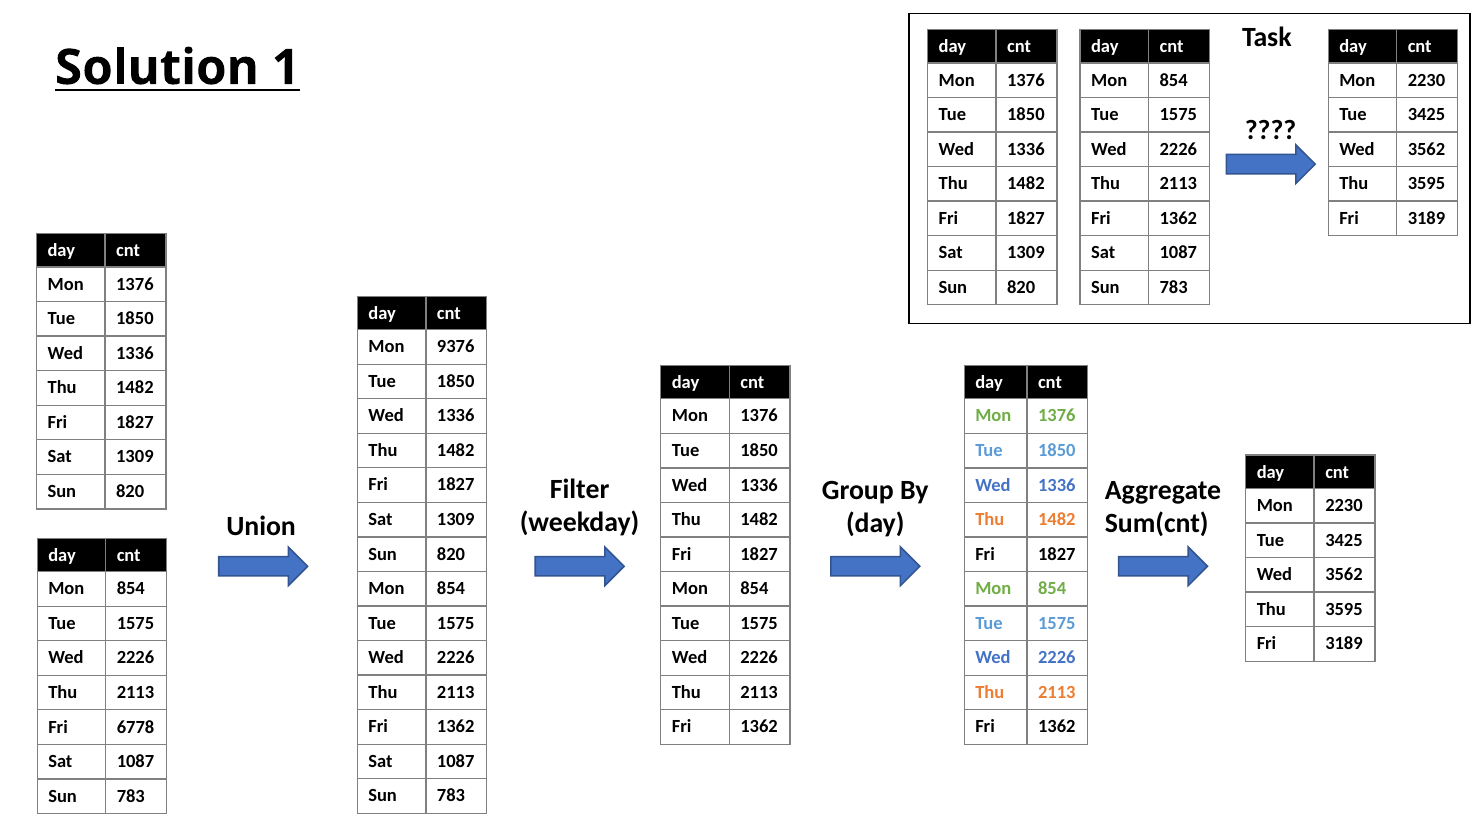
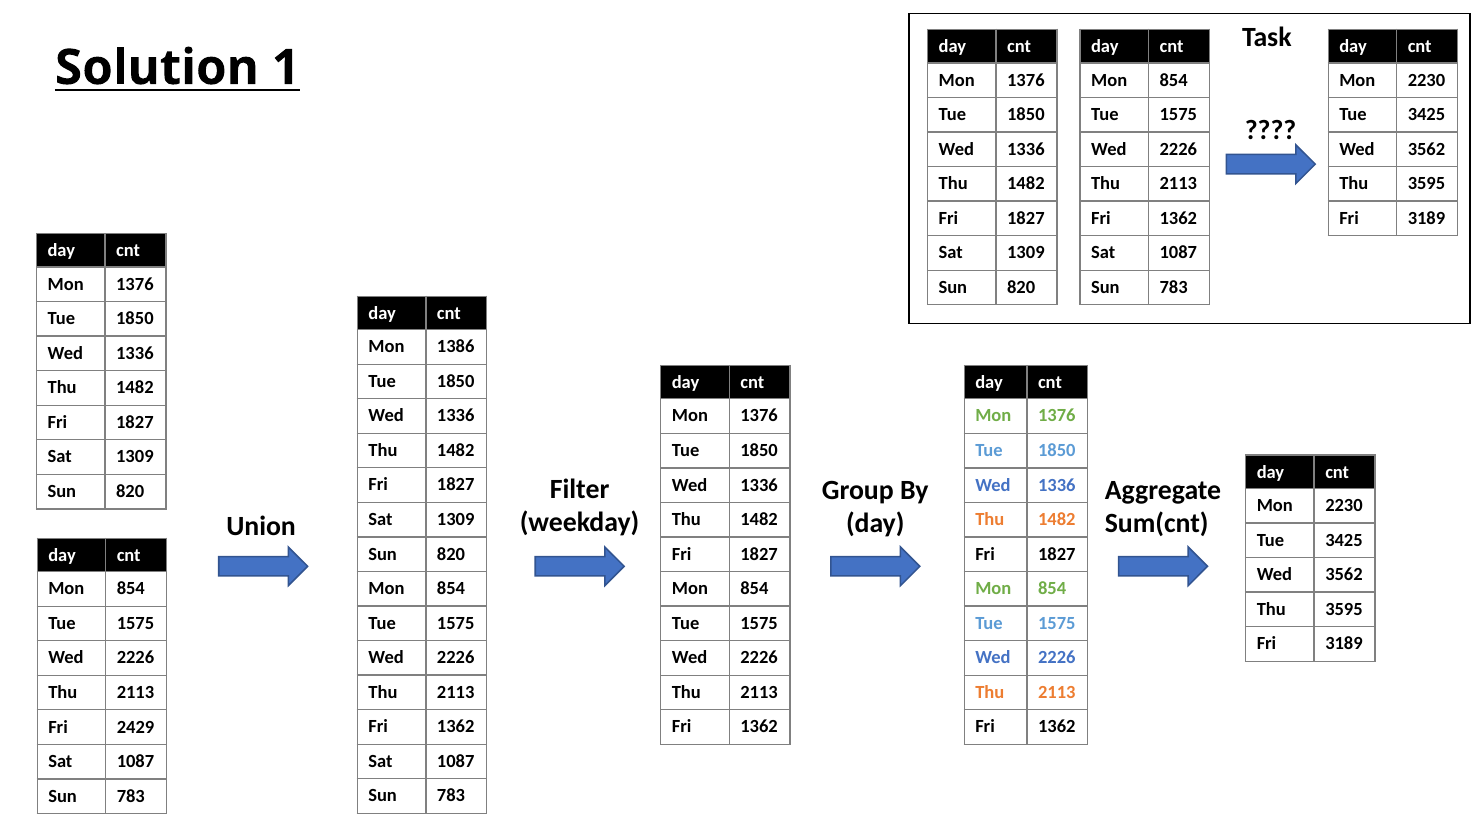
9376: 9376 -> 1386
6778: 6778 -> 2429
